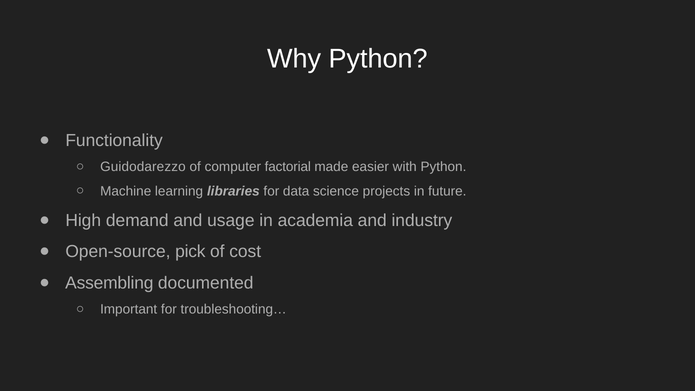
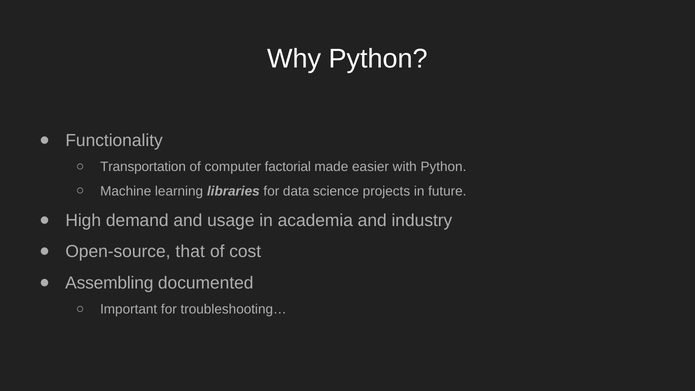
Guidodarezzo: Guidodarezzo -> Transportation
pick: pick -> that
